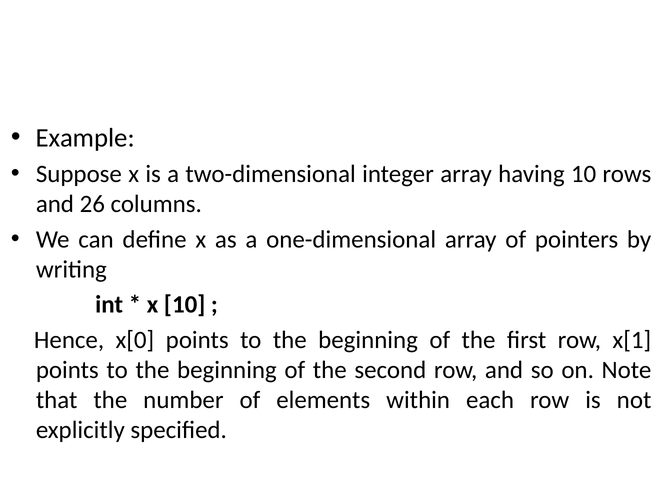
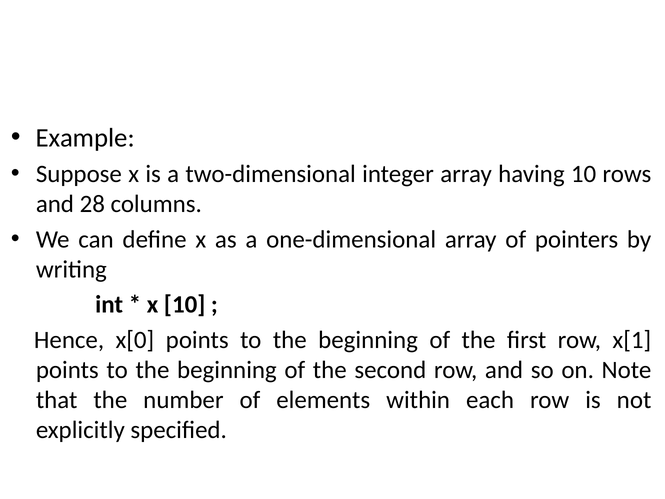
26: 26 -> 28
